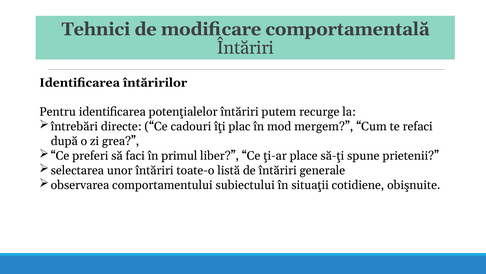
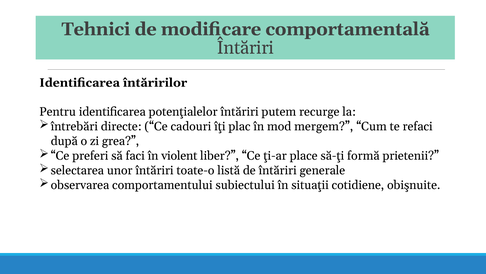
primul: primul -> violent
spune: spune -> formă
